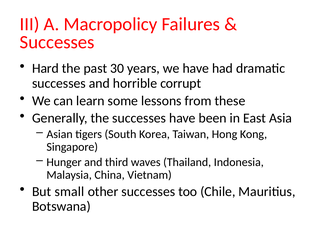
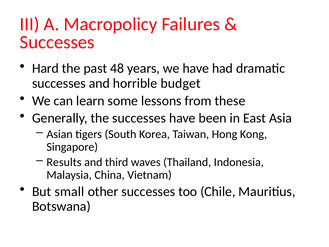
30: 30 -> 48
corrupt: corrupt -> budget
Hunger: Hunger -> Results
